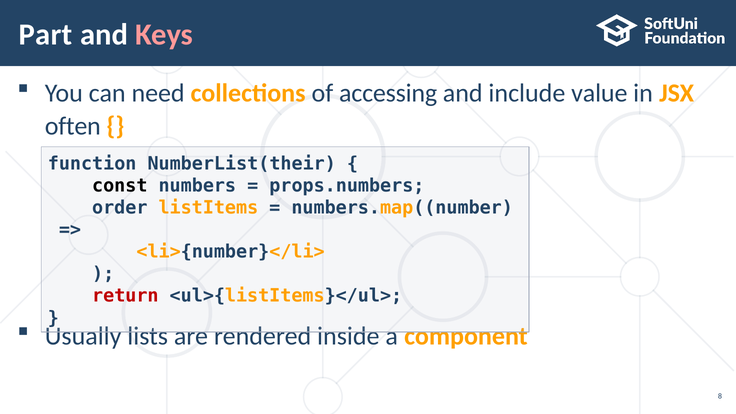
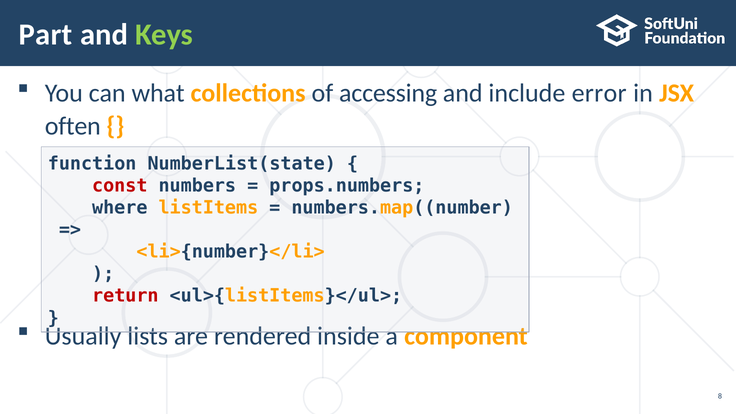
Keys colour: pink -> light green
need: need -> what
value: value -> error
NumberList(their: NumberList(their -> NumberList(state
const colour: black -> red
order: order -> where
